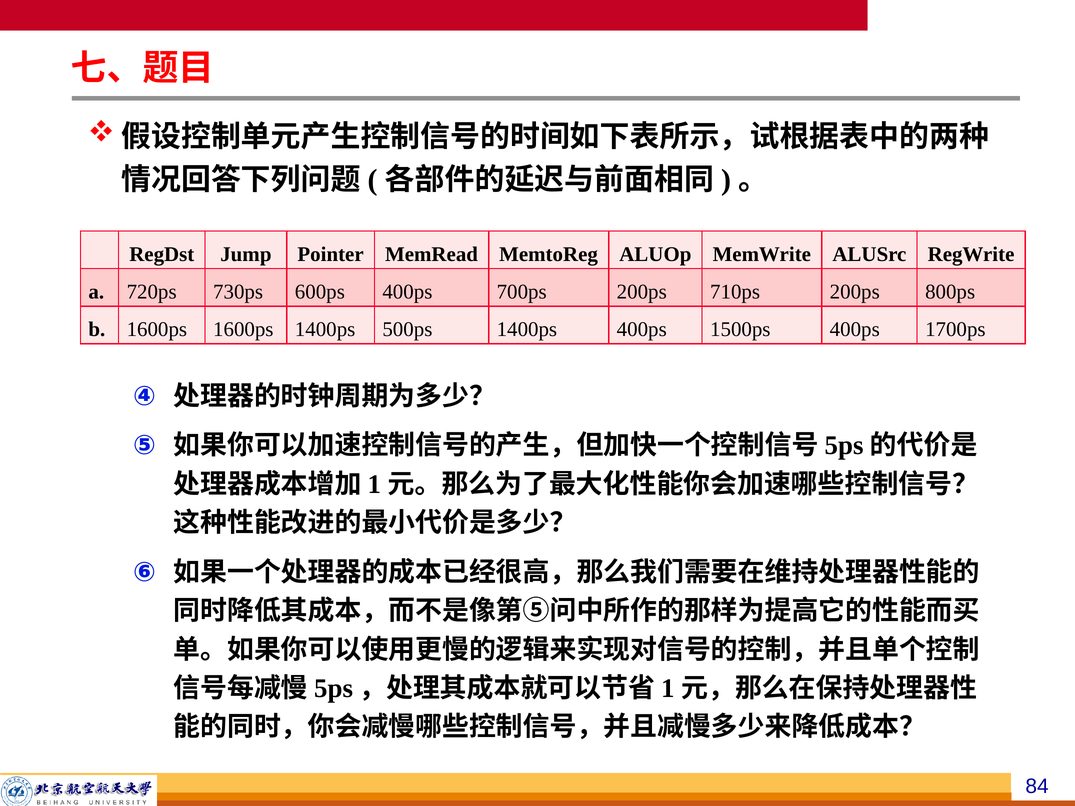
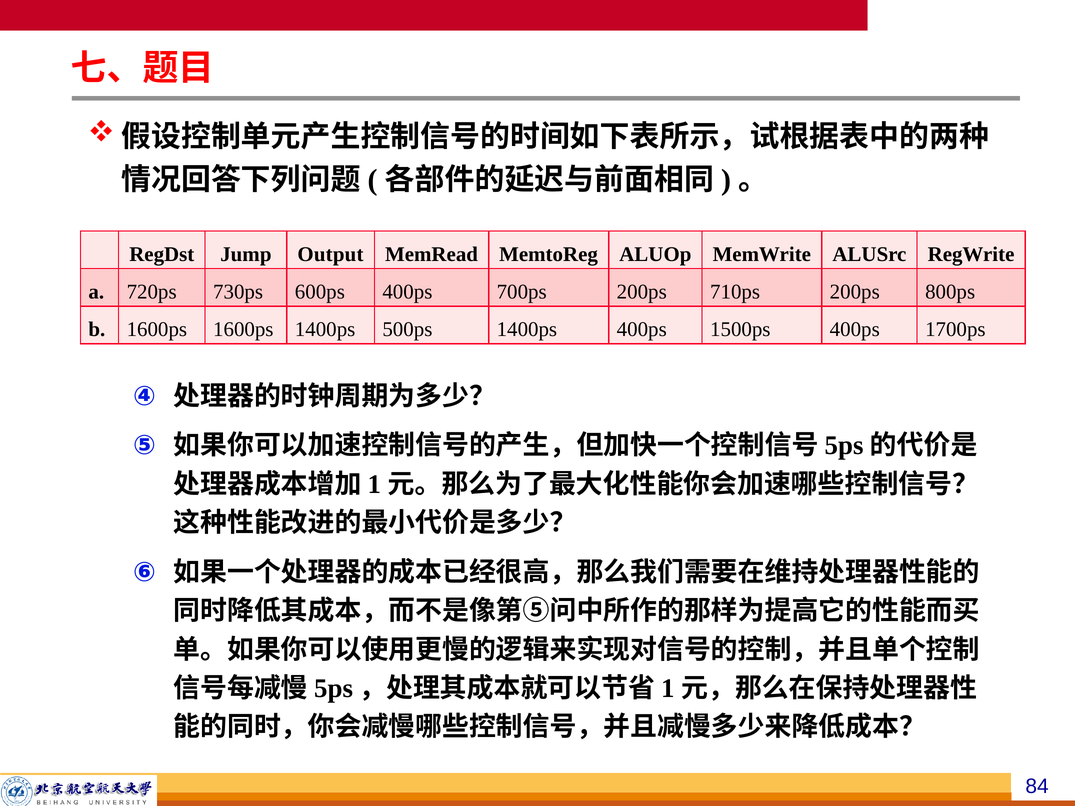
Pointer: Pointer -> Output
